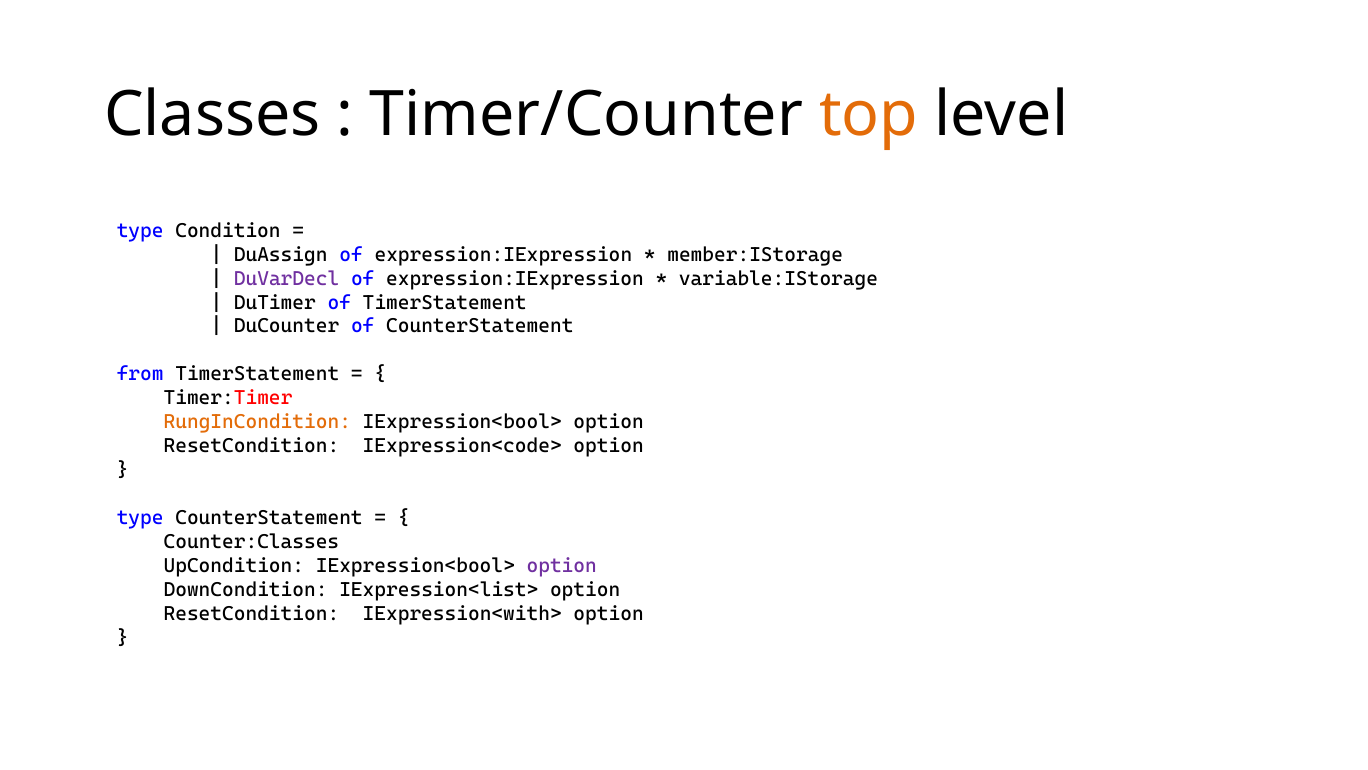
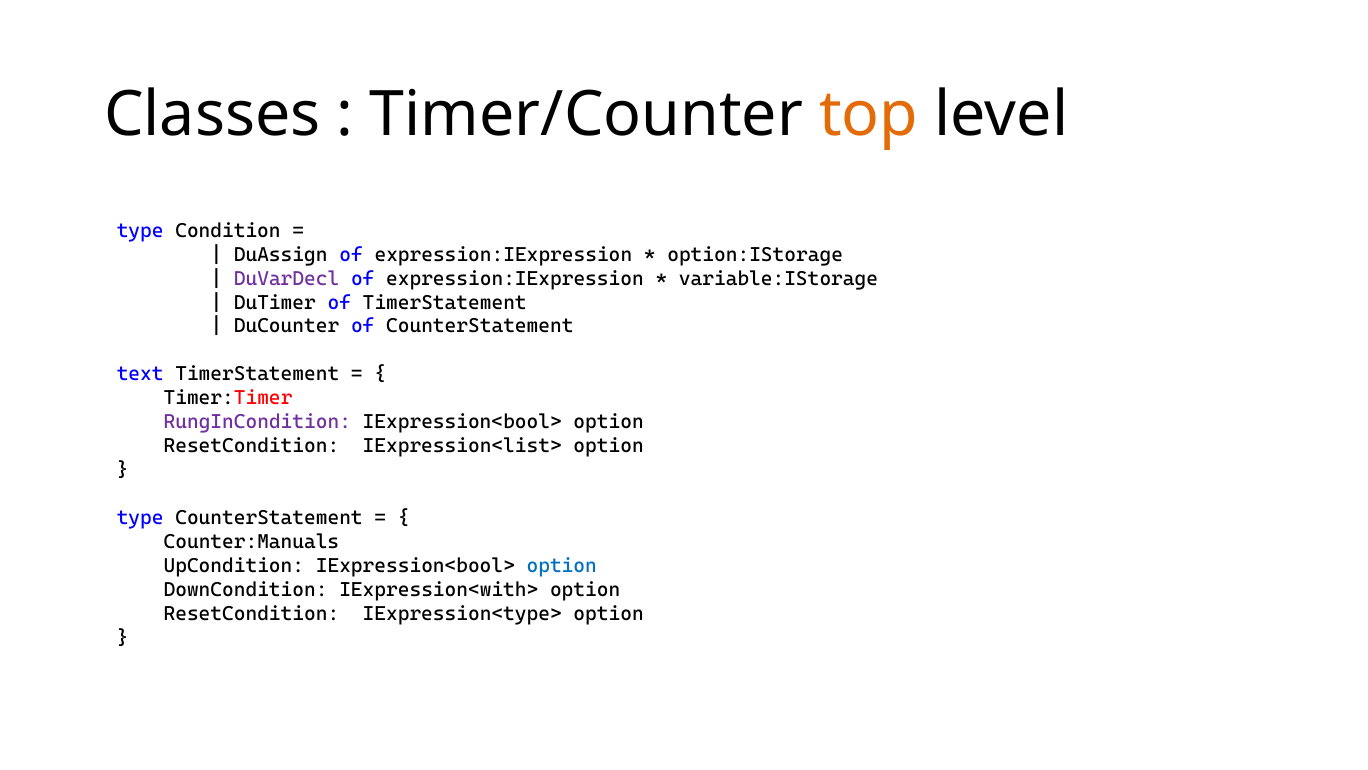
member:IStorage: member:IStorage -> option:IStorage
from: from -> text
RungInCondition colour: orange -> purple
IExpression<code>: IExpression<code> -> IExpression<list>
Counter:Classes: Counter:Classes -> Counter:Manuals
option at (562, 566) colour: purple -> blue
IExpression<list>: IExpression<list> -> IExpression<with>
IExpression<with>: IExpression<with> -> IExpression<type>
